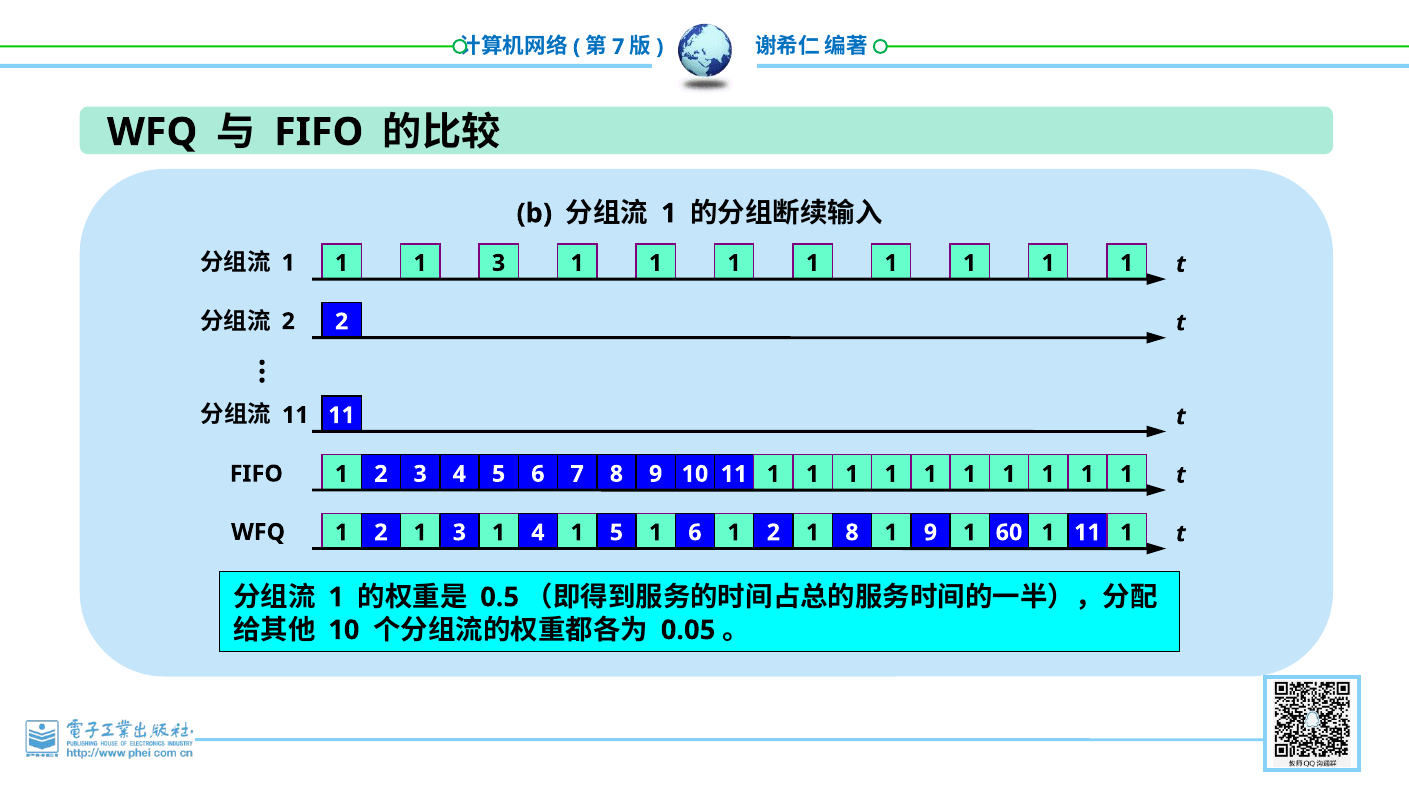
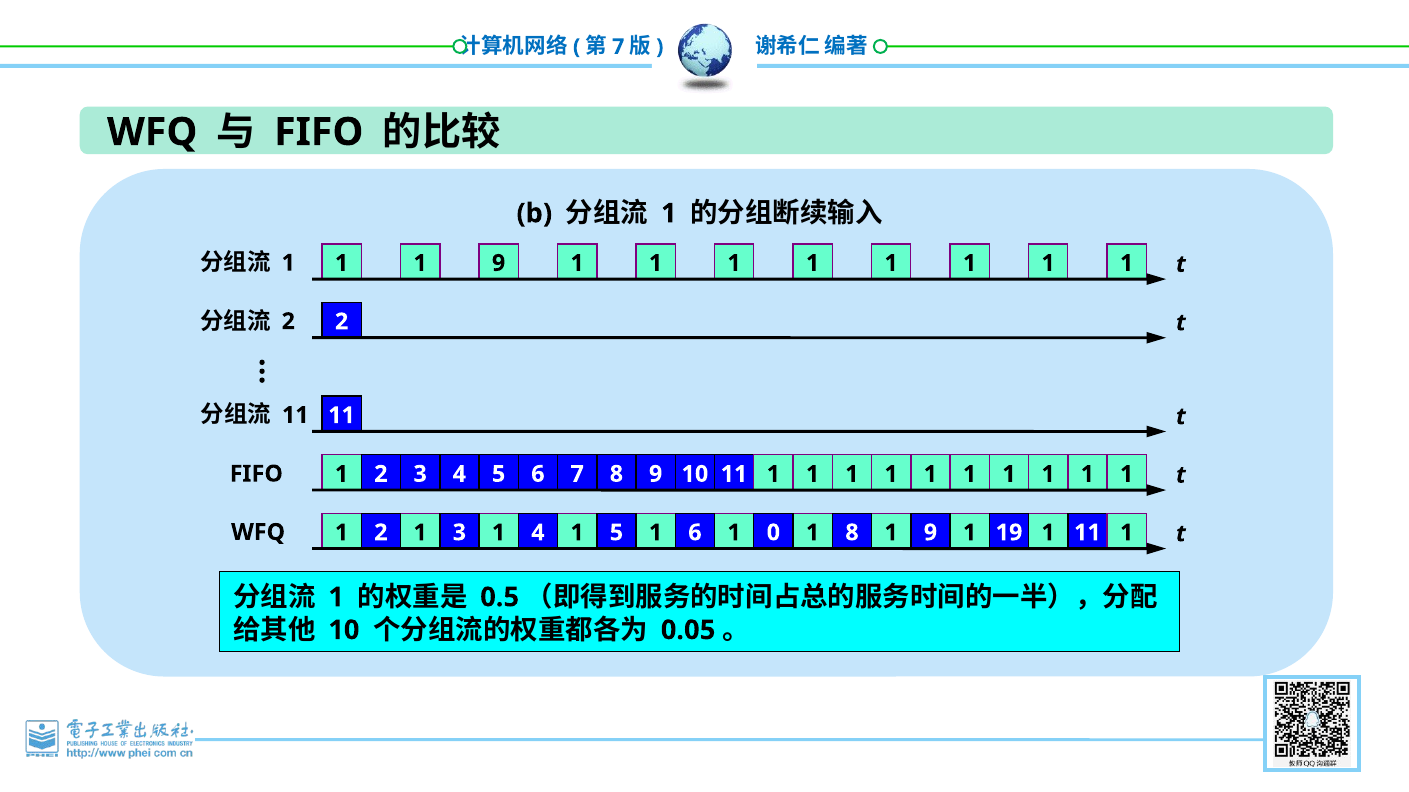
1 3: 3 -> 9
6 2: 2 -> 0
60: 60 -> 19
